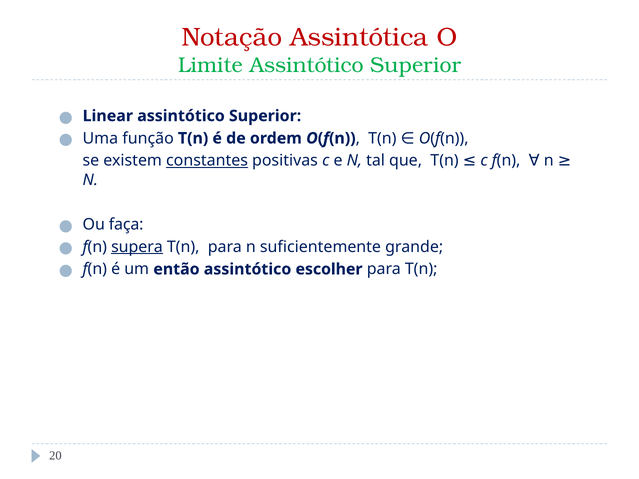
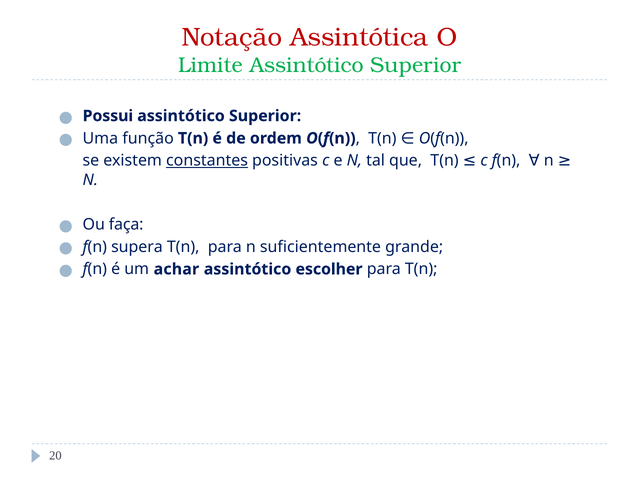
Linear: Linear -> Possui
supera underline: present -> none
então: então -> achar
